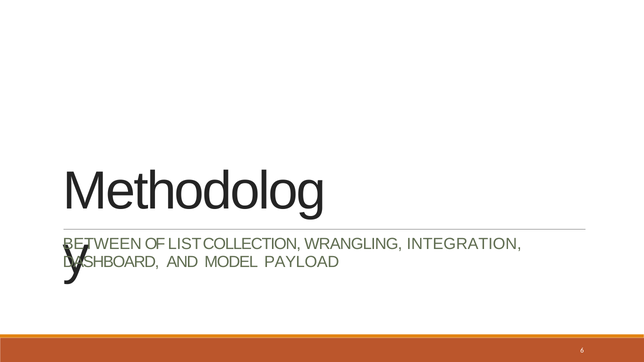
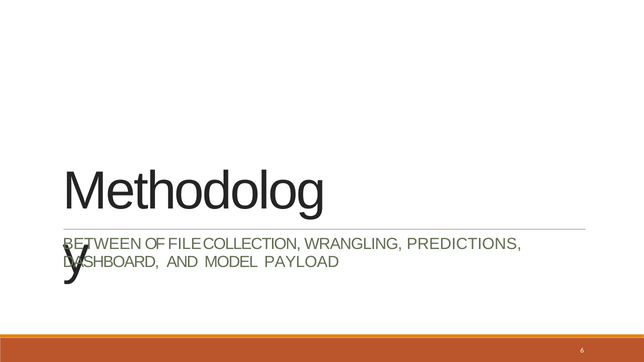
LIST: LIST -> FILE
INTEGRATION: INTEGRATION -> PREDICTIONS
